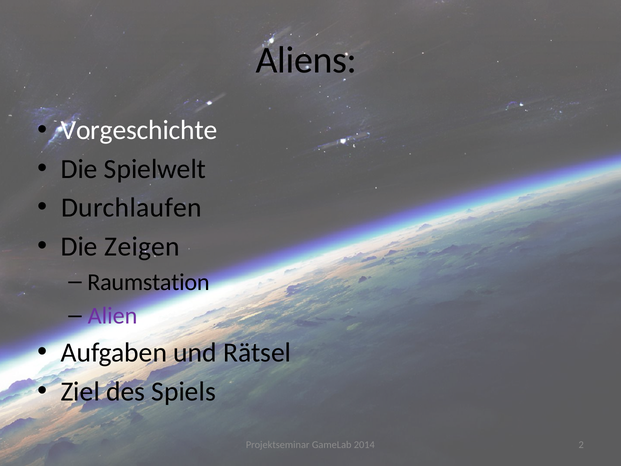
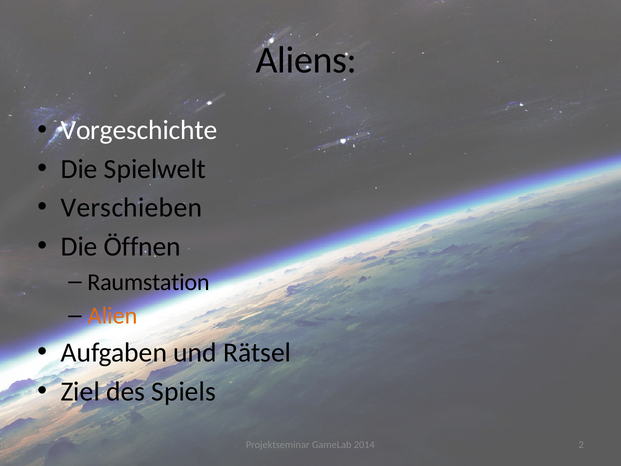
Durchlaufen: Durchlaufen -> Verschieben
Zeigen: Zeigen -> Öffnen
Alien colour: purple -> orange
